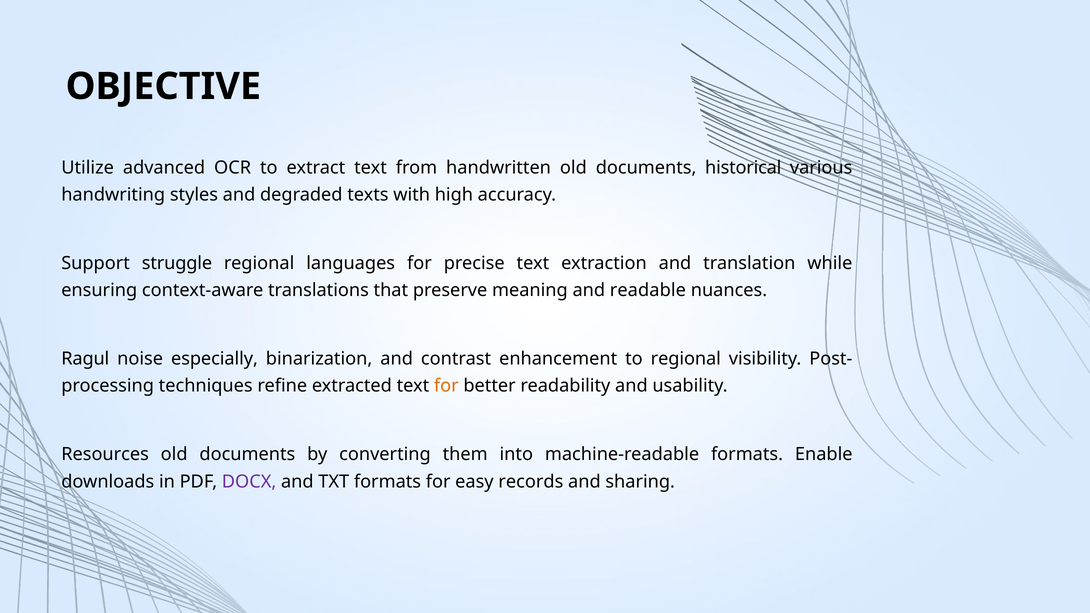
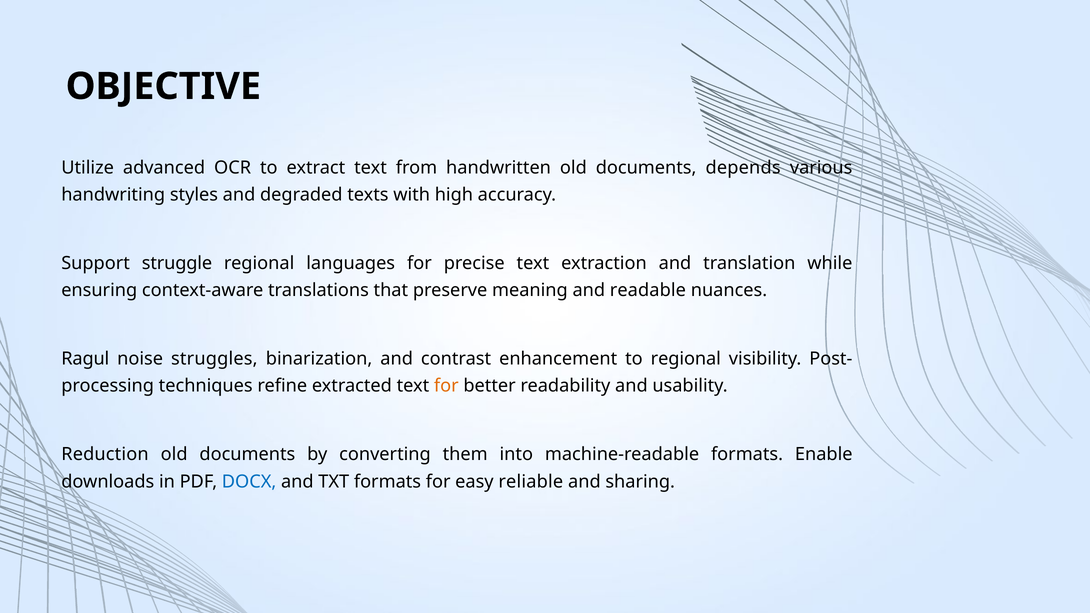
historical: historical -> depends
especially: especially -> struggles
Resources: Resources -> Reduction
DOCX colour: purple -> blue
records: records -> reliable
